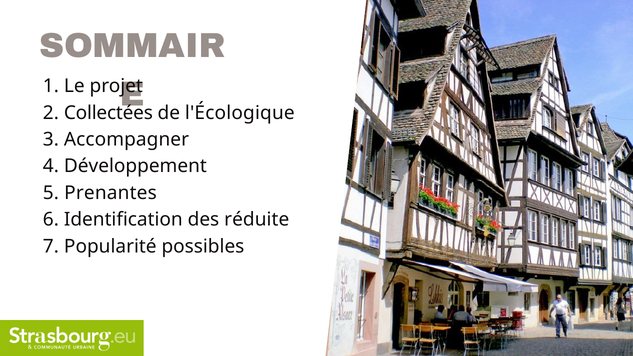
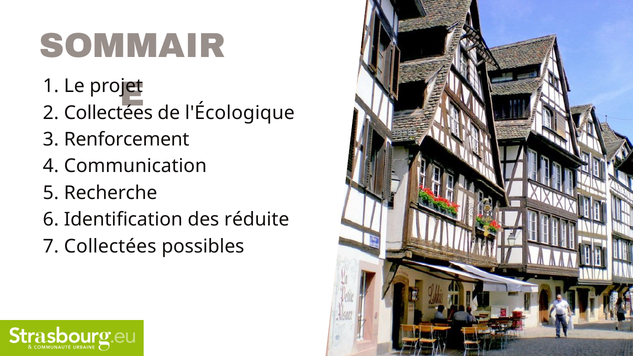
Accompagner: Accompagner -> Renforcement
Développement: Développement -> Communication
Prenantes: Prenantes -> Recherche
Popularité at (110, 246): Popularité -> Collectées
